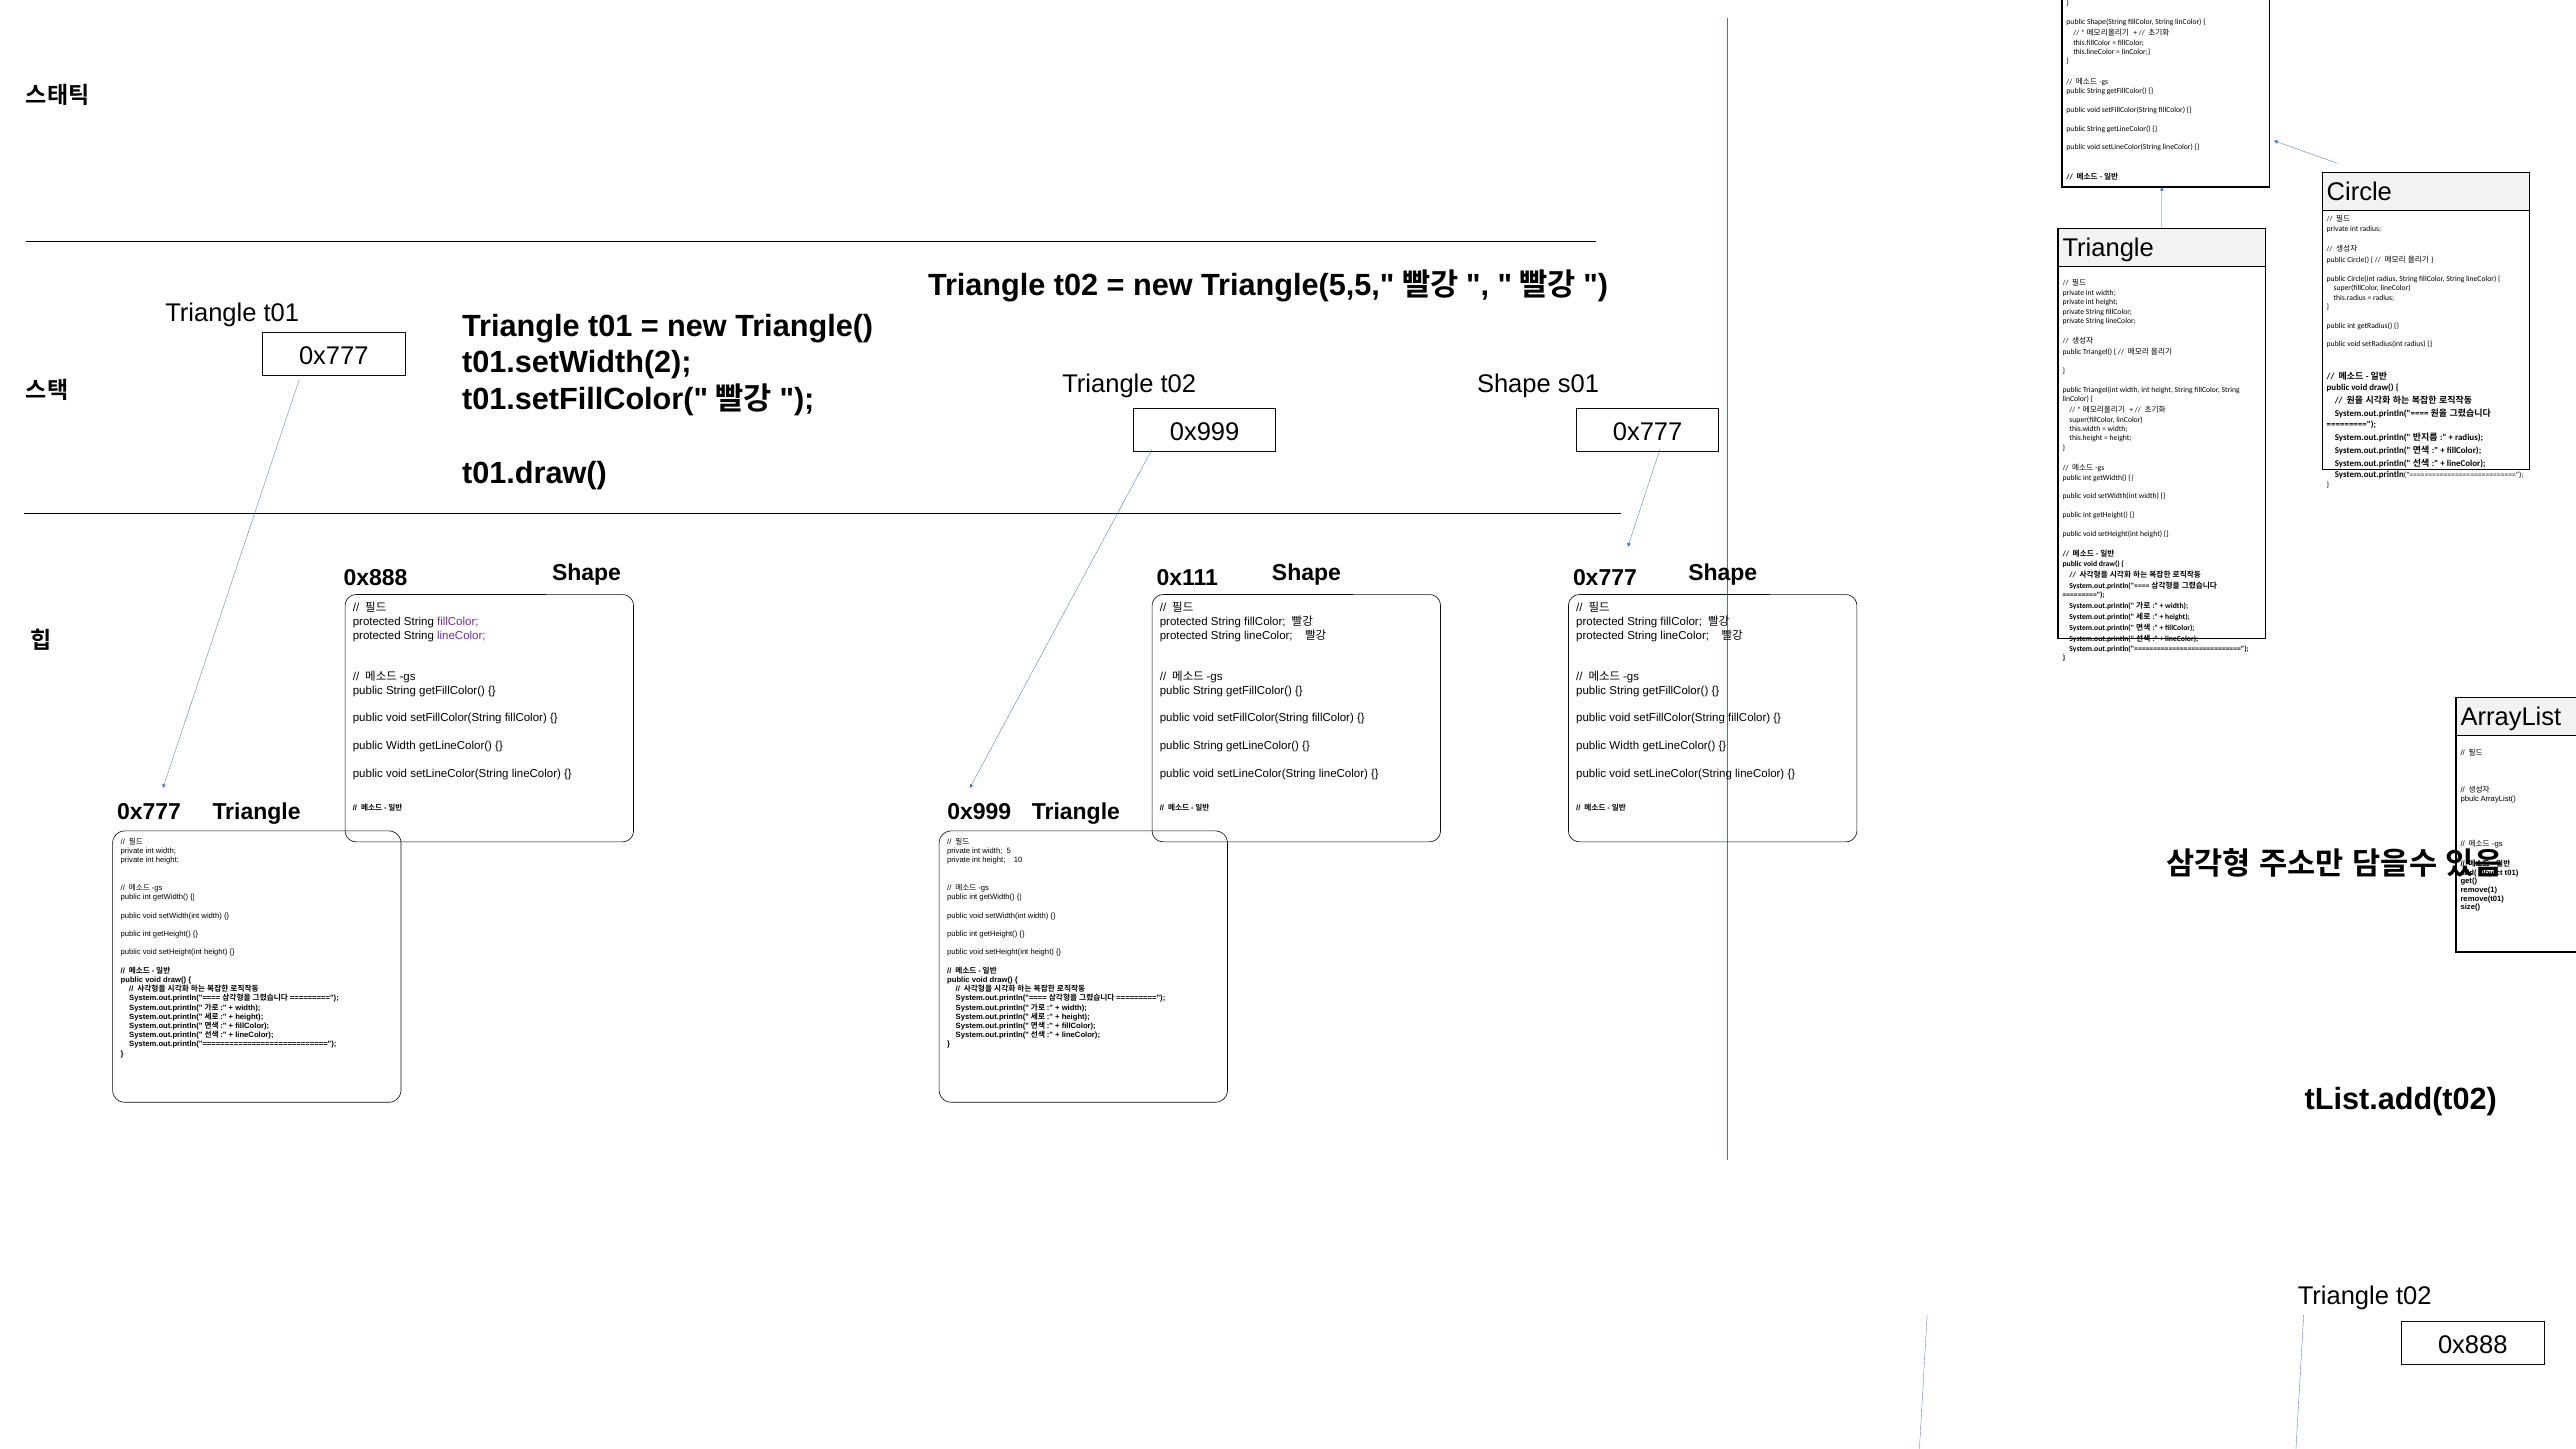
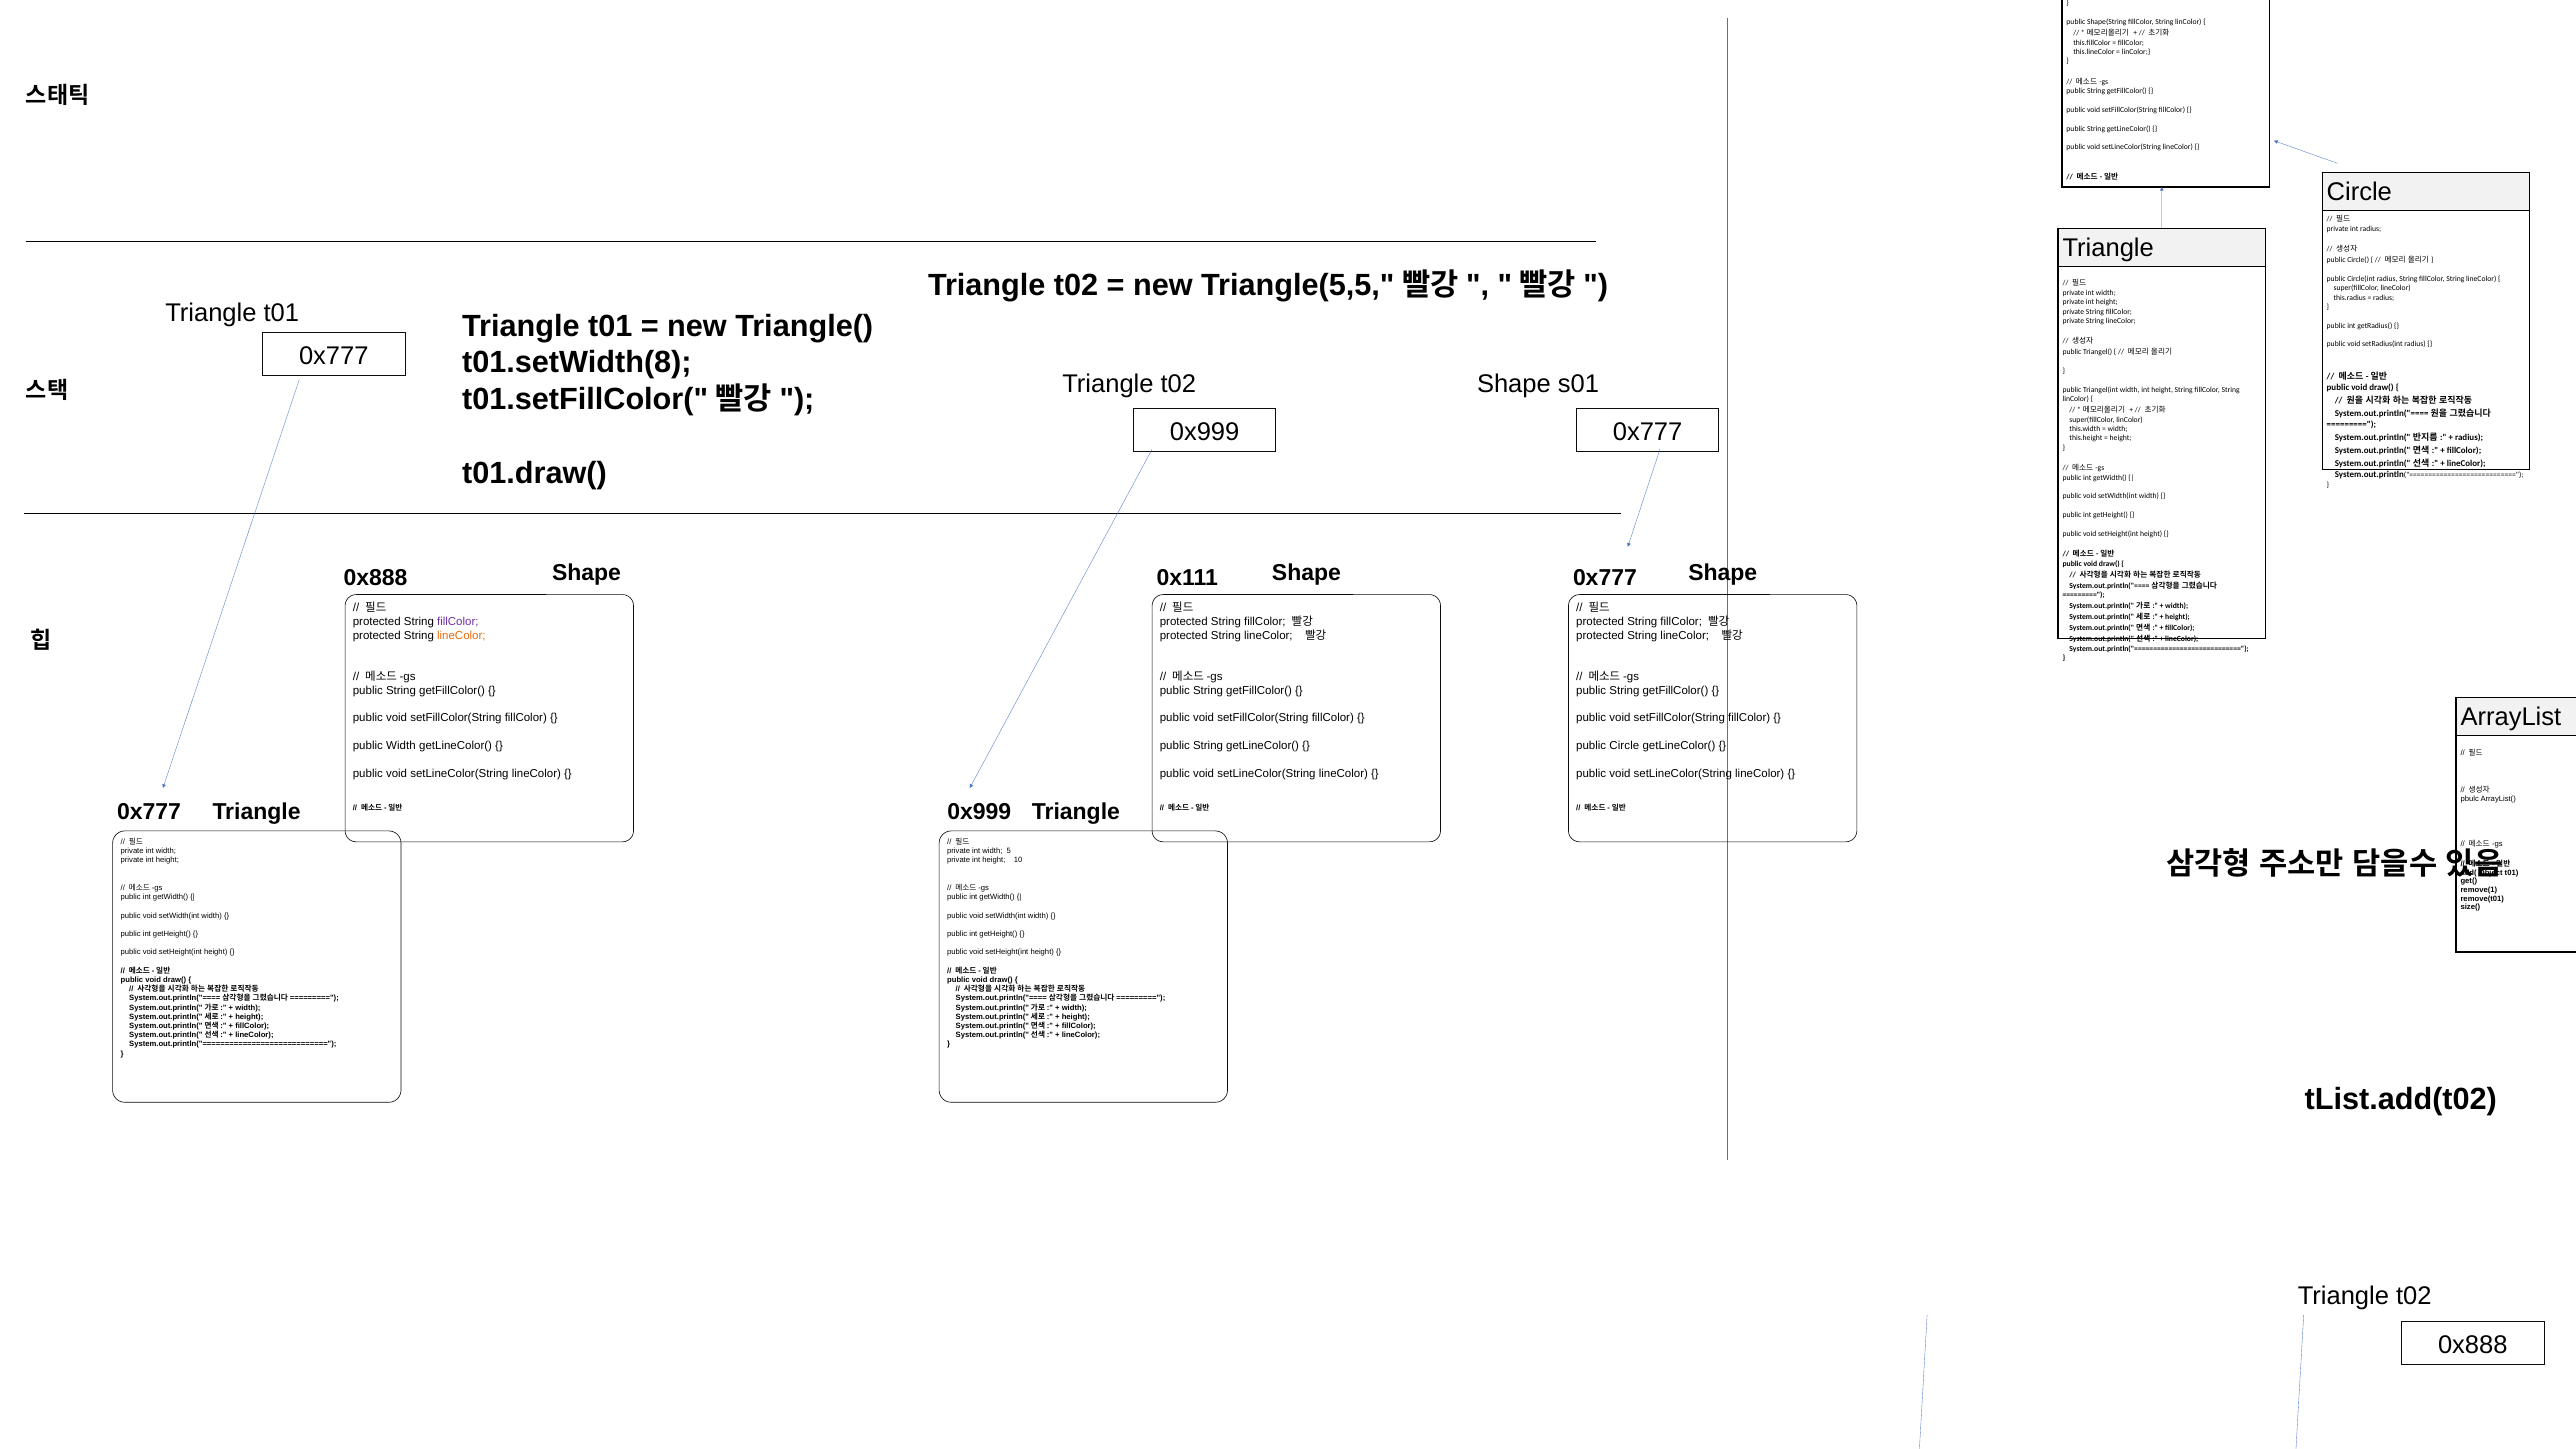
t01.setWidth(2: t01.setWidth(2 -> t01.setWidth(8
lineColor at (461, 635) colour: purple -> orange
Width at (1624, 746): Width -> Circle
